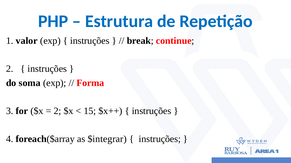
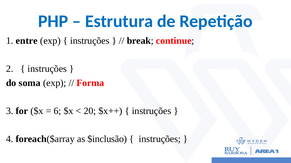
valor: valor -> entre
2 at (57, 111): 2 -> 6
15: 15 -> 20
$integrar: $integrar -> $inclusão
